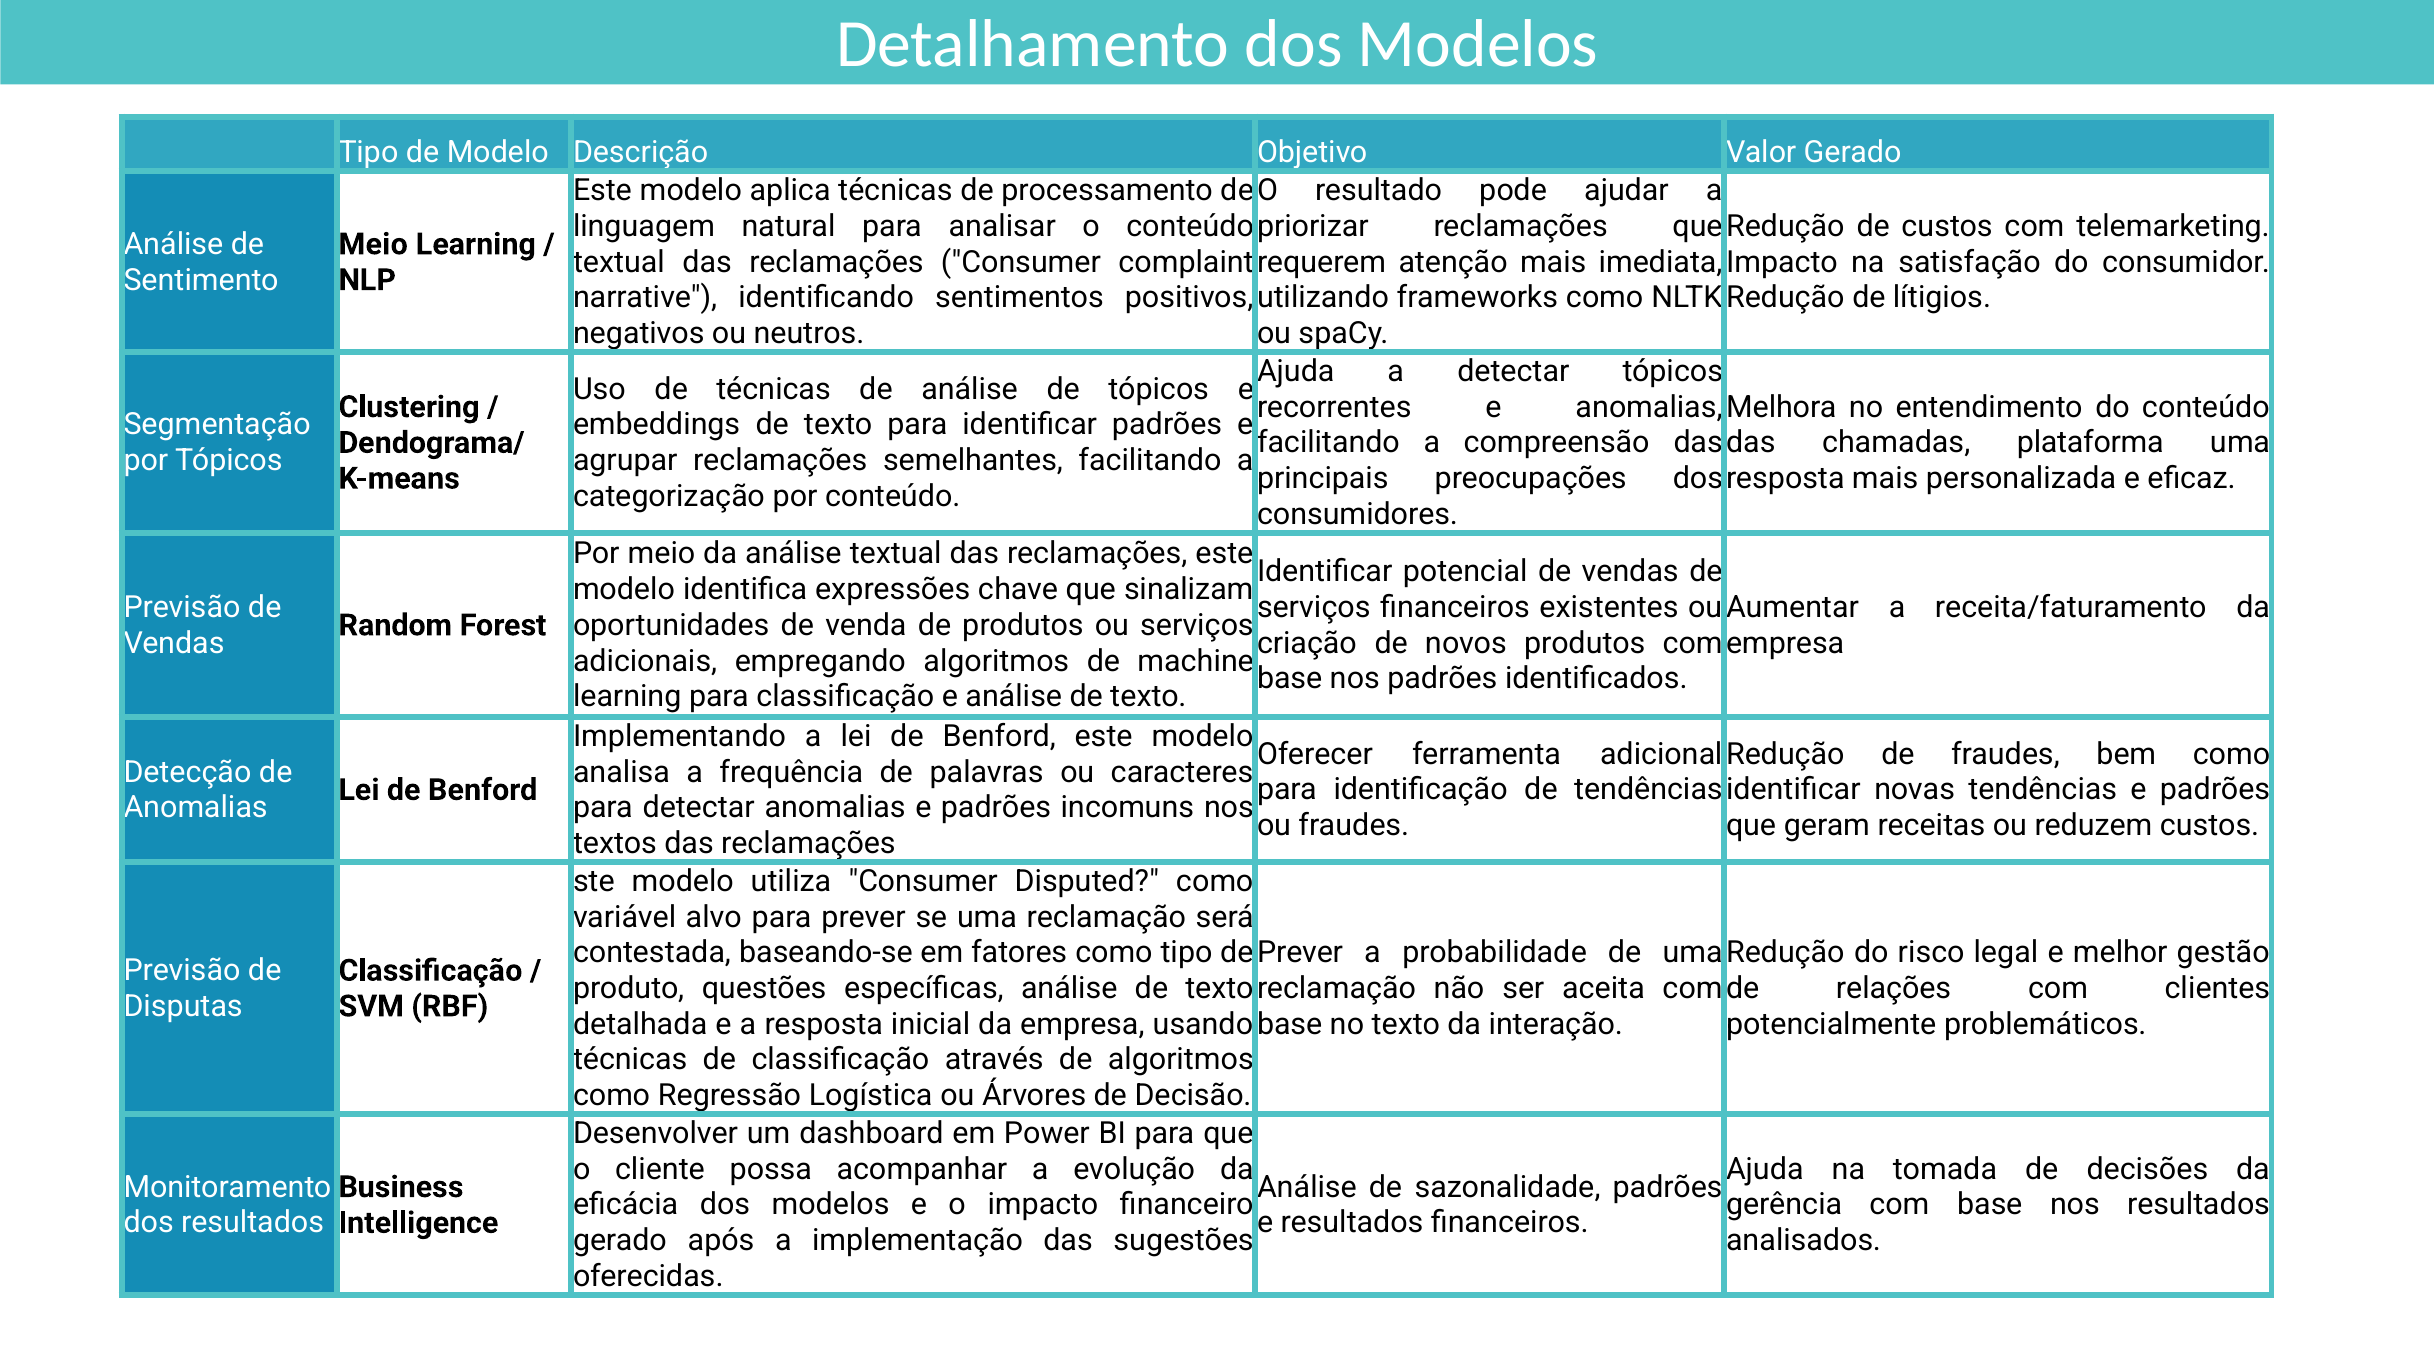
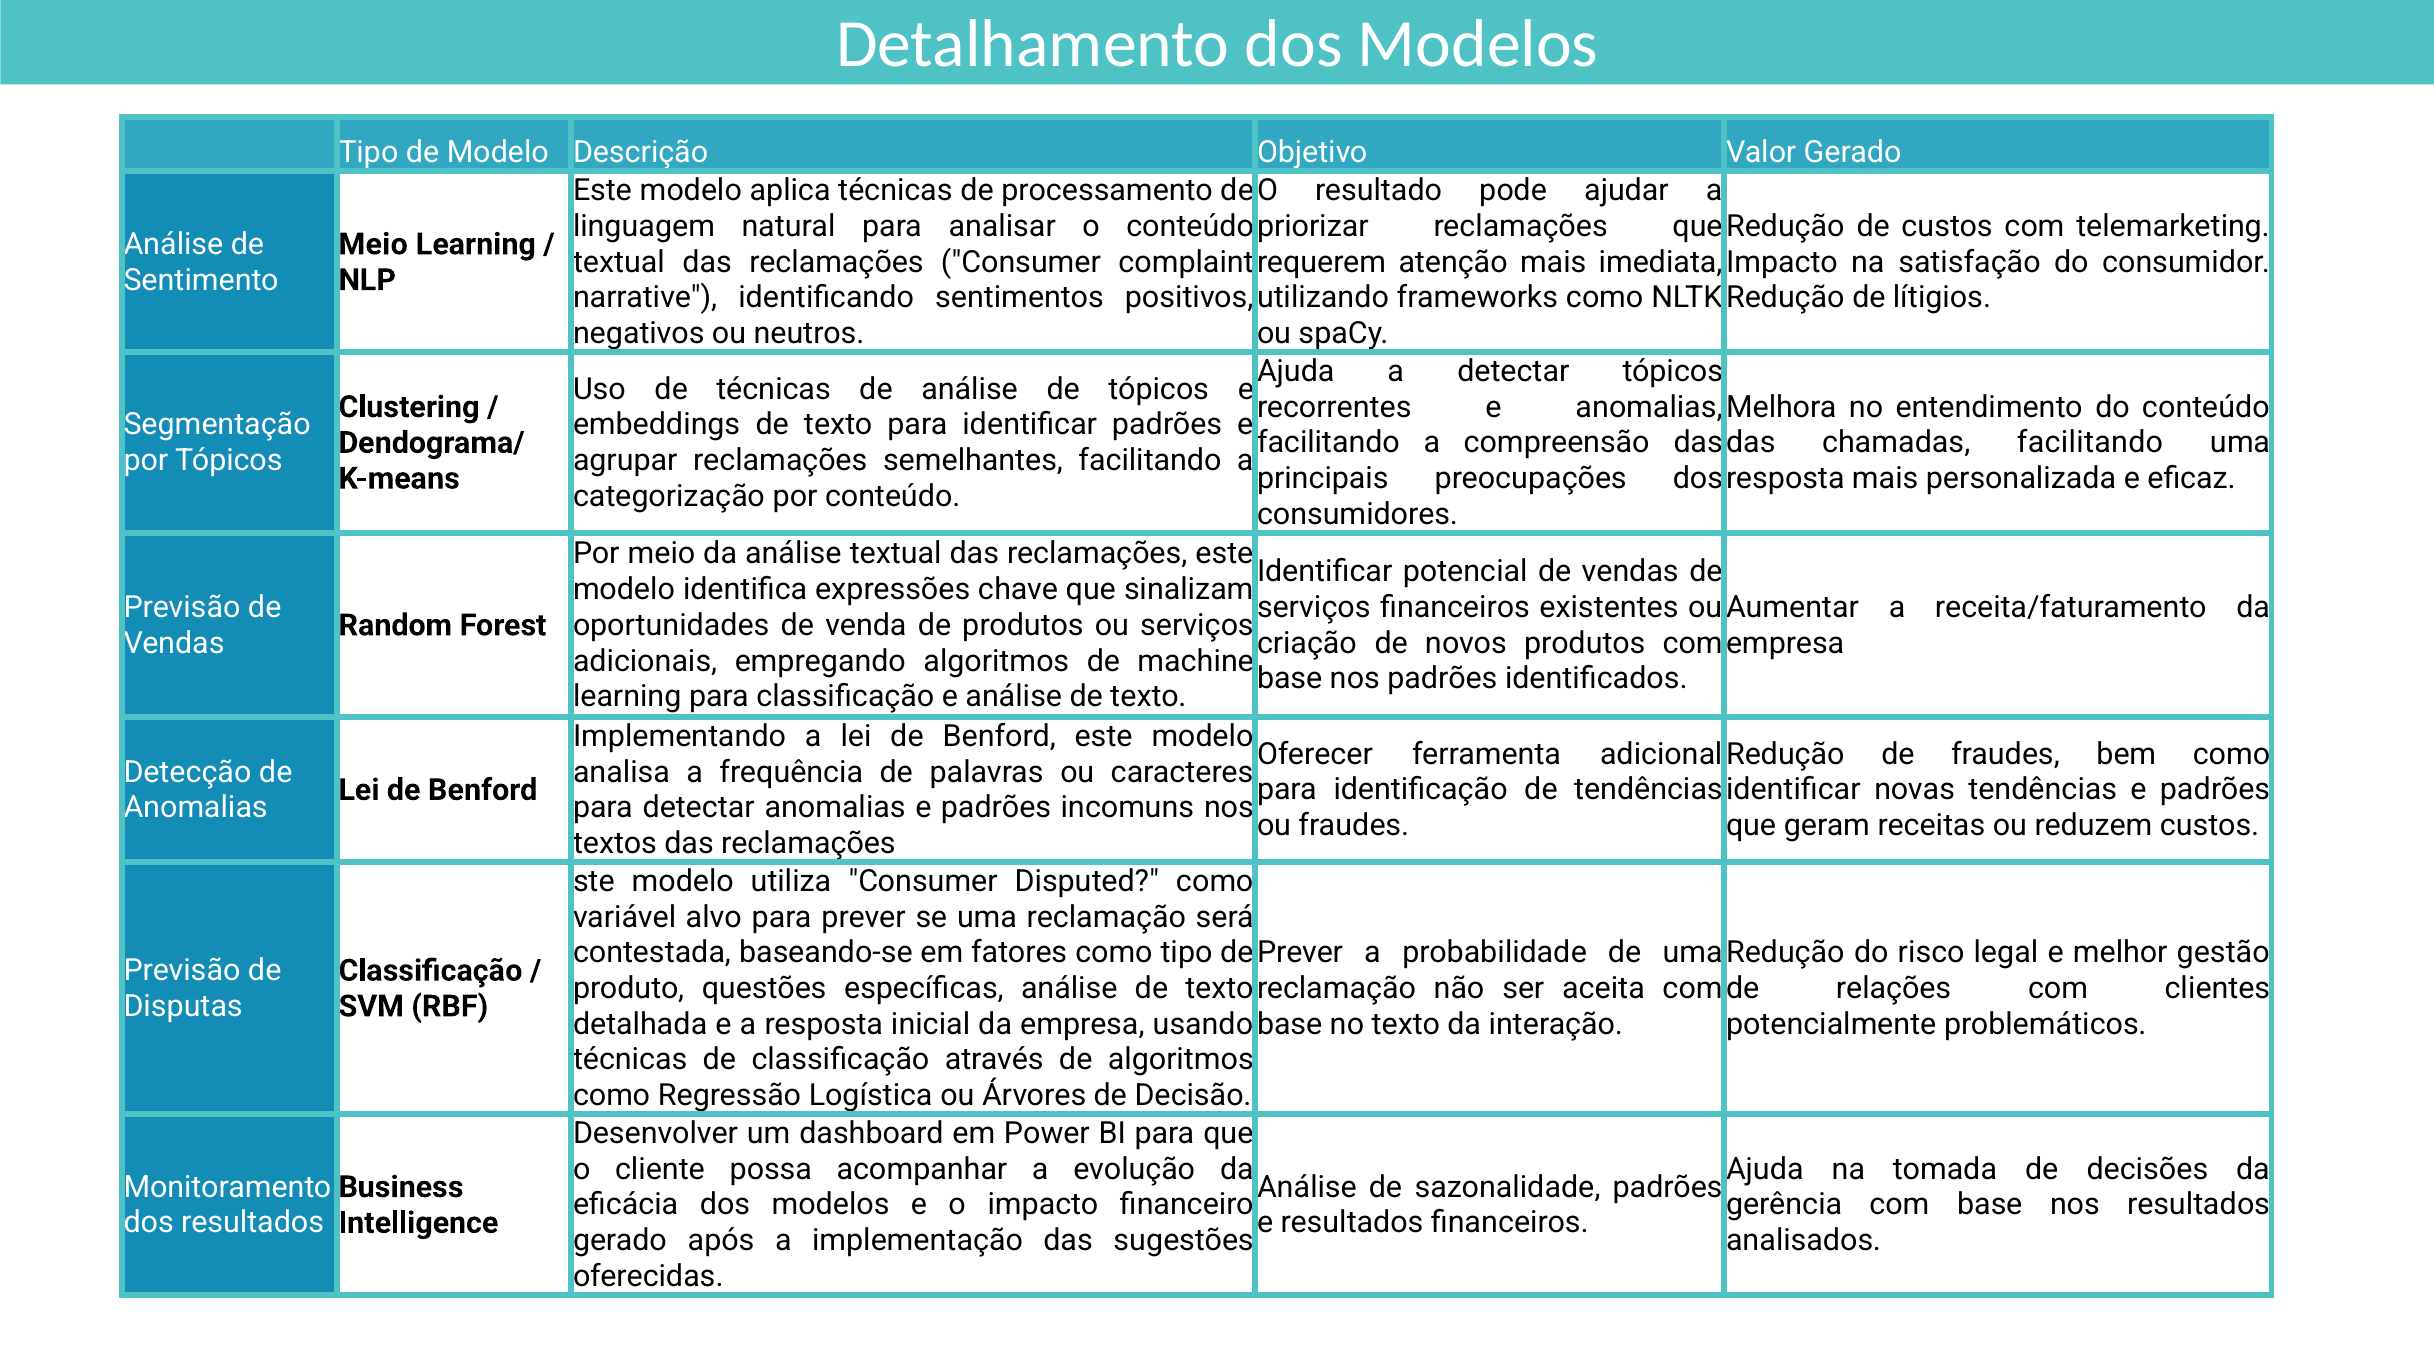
chamadas plataforma: plataforma -> facilitando
